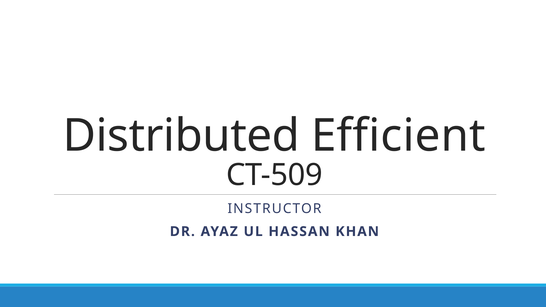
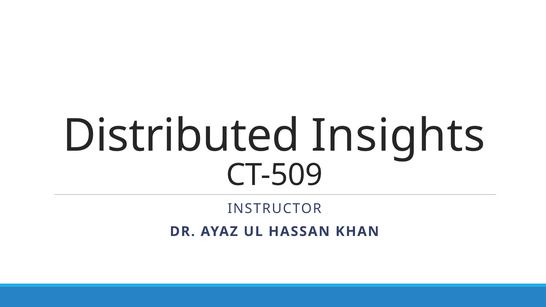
Efficient: Efficient -> Insights
